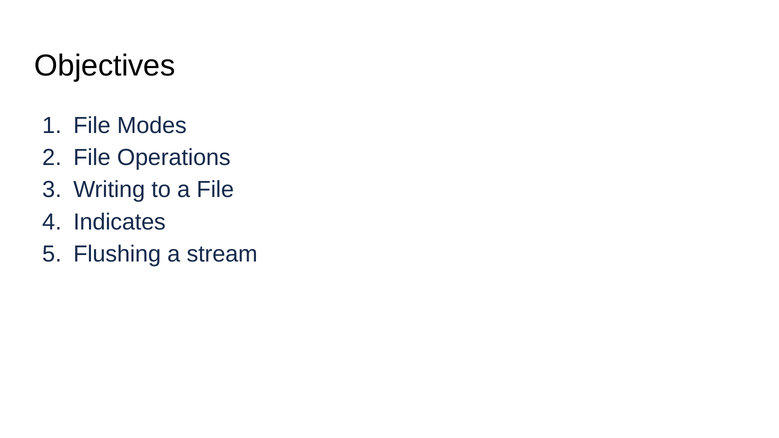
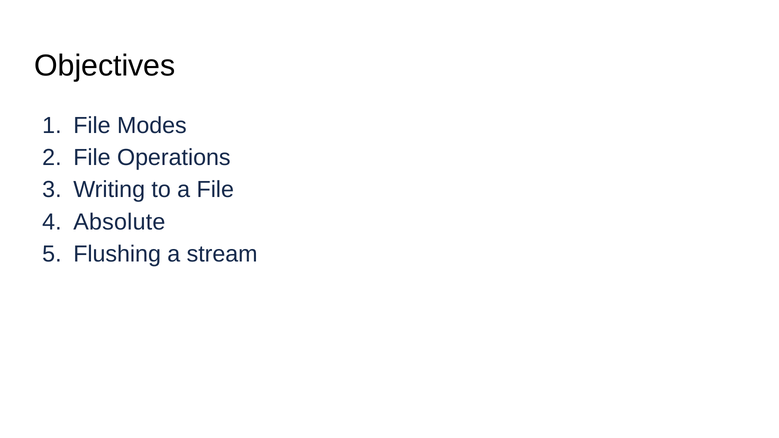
Indicates: Indicates -> Absolute
